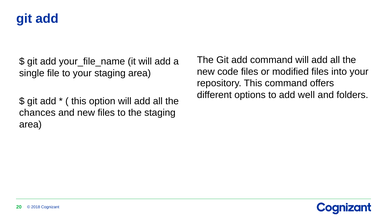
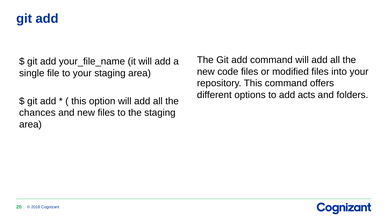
well: well -> acts
